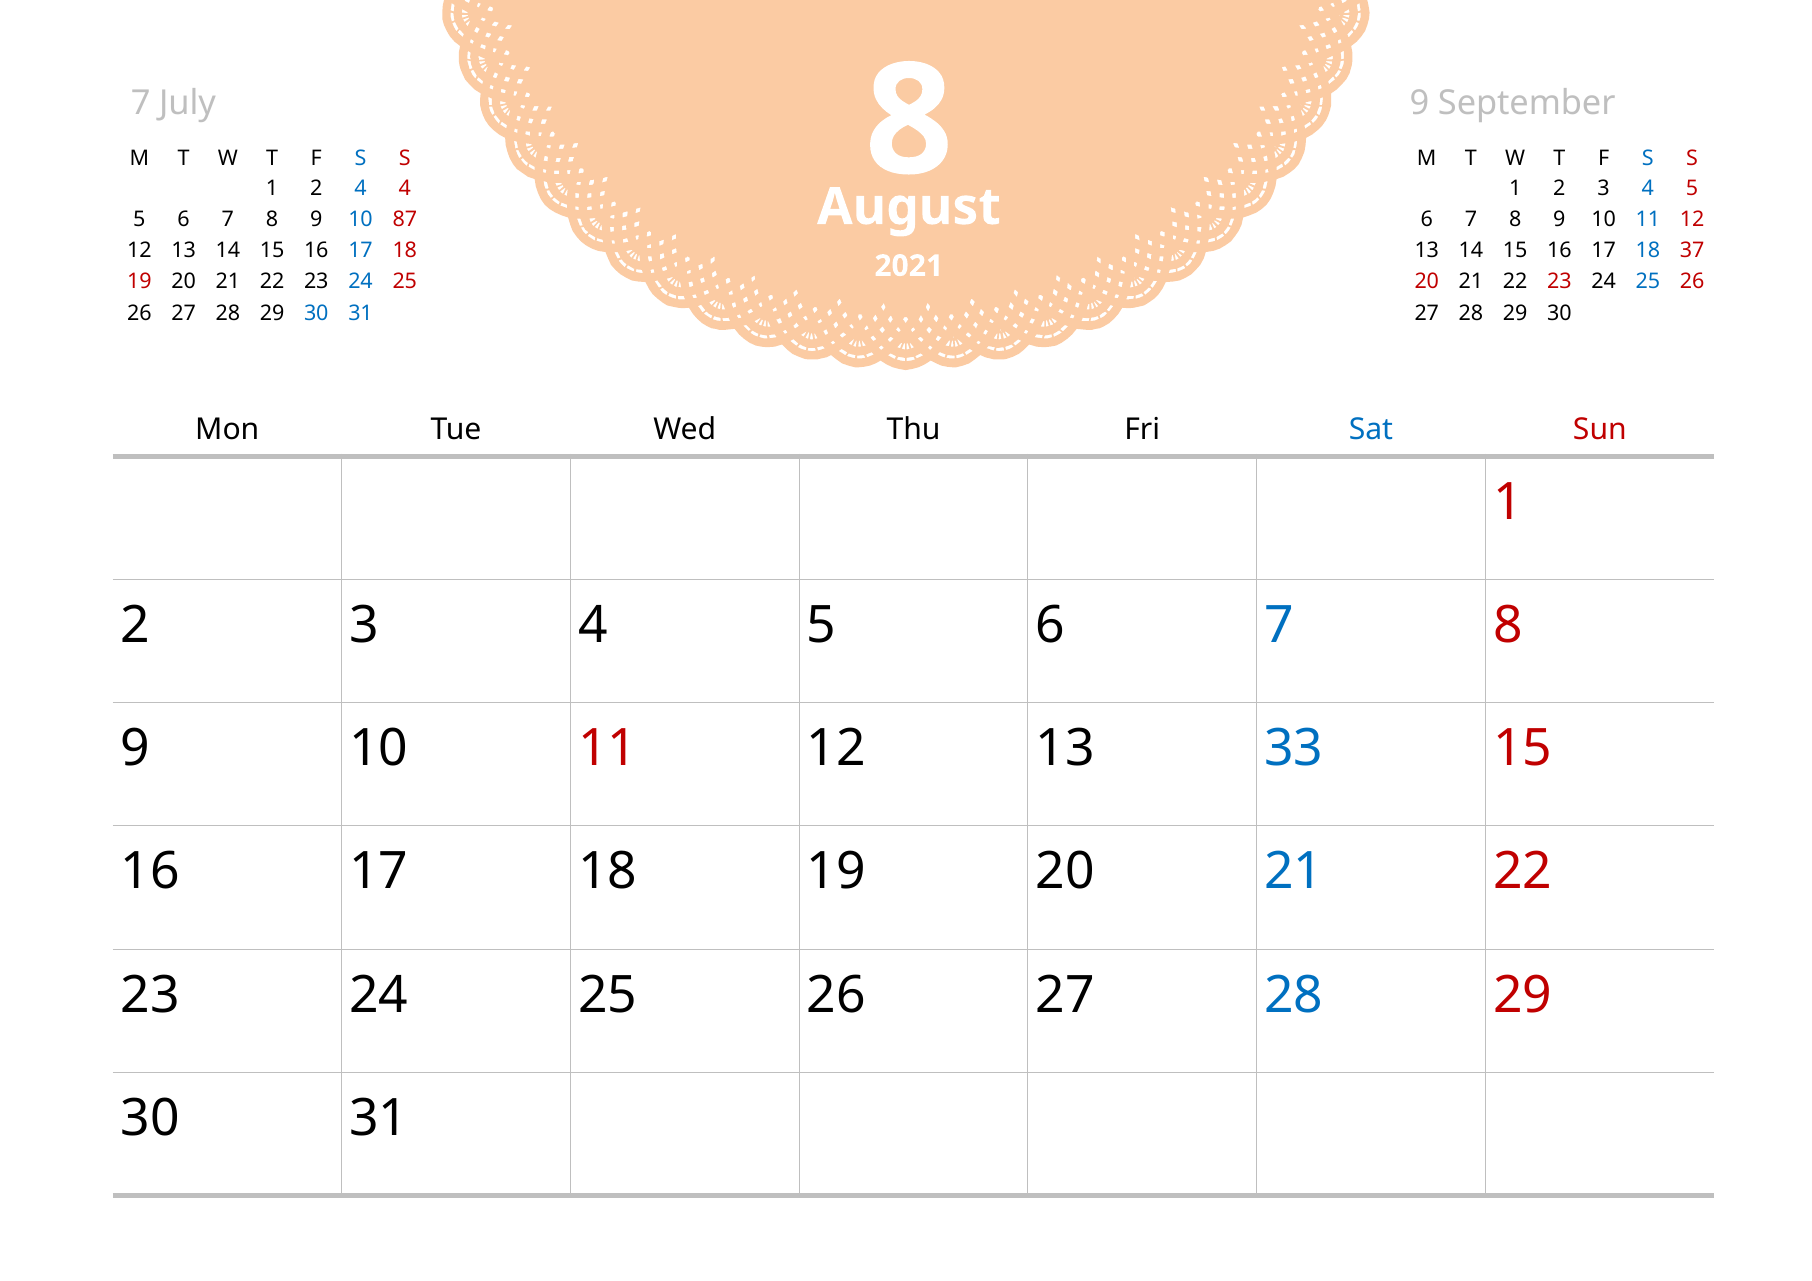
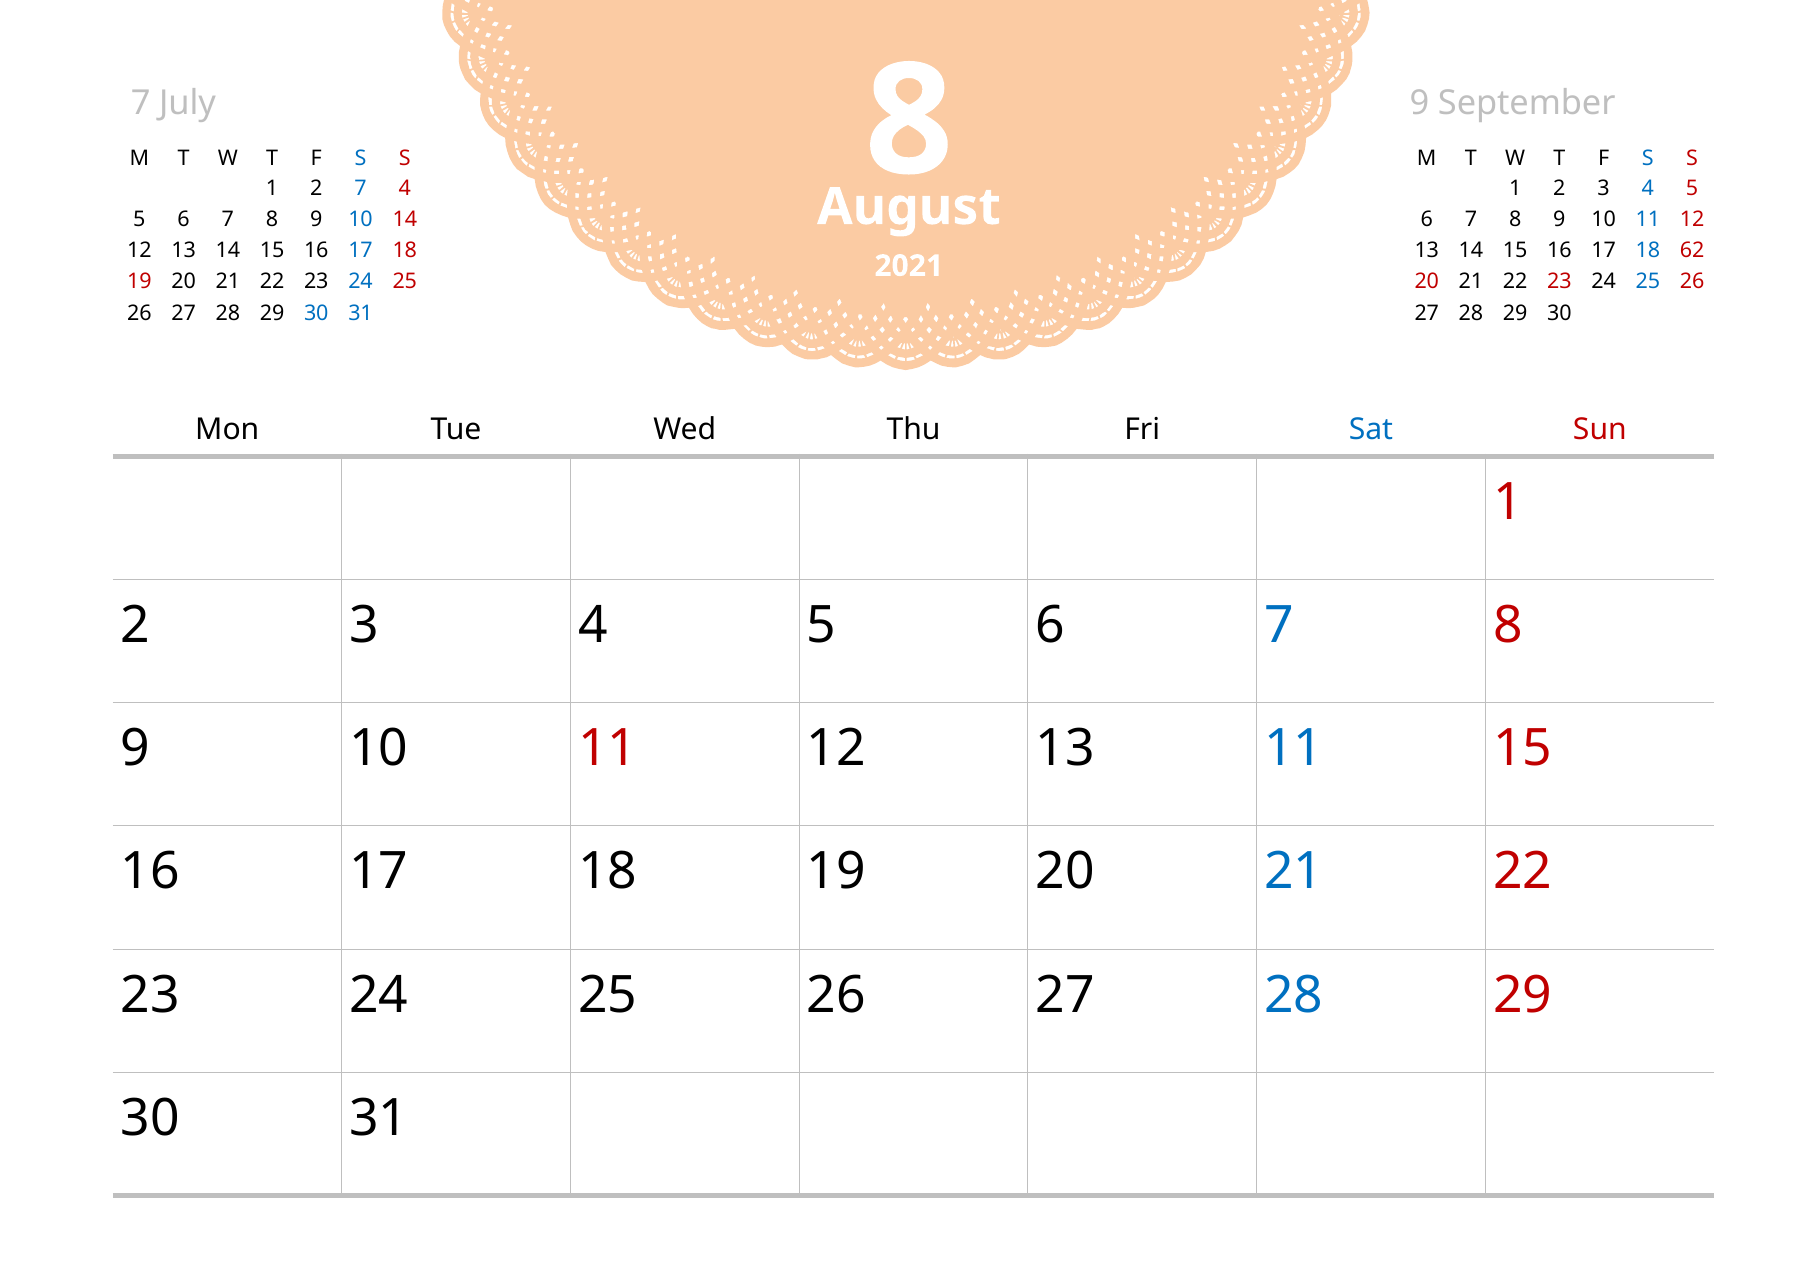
2 4: 4 -> 7
10 87: 87 -> 14
37: 37 -> 62
13 33: 33 -> 11
